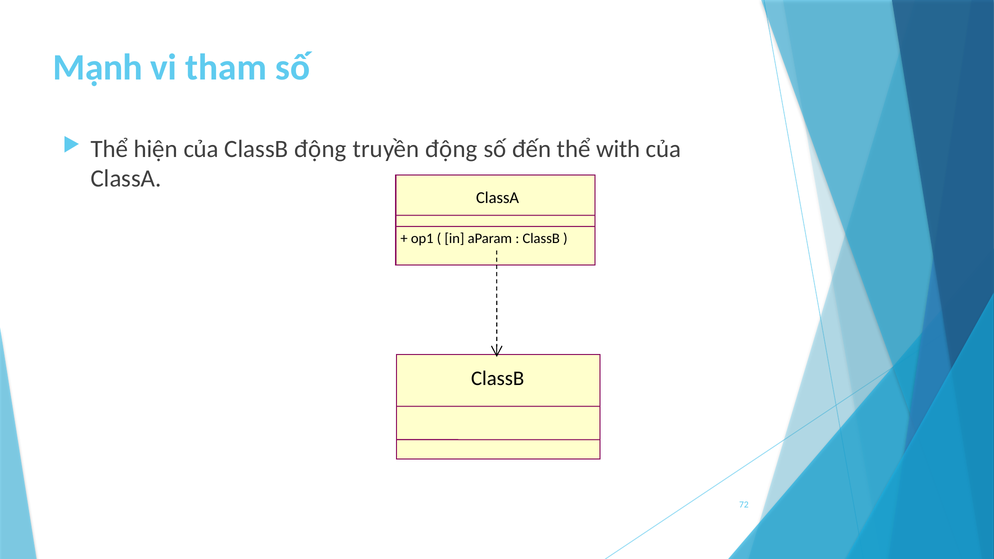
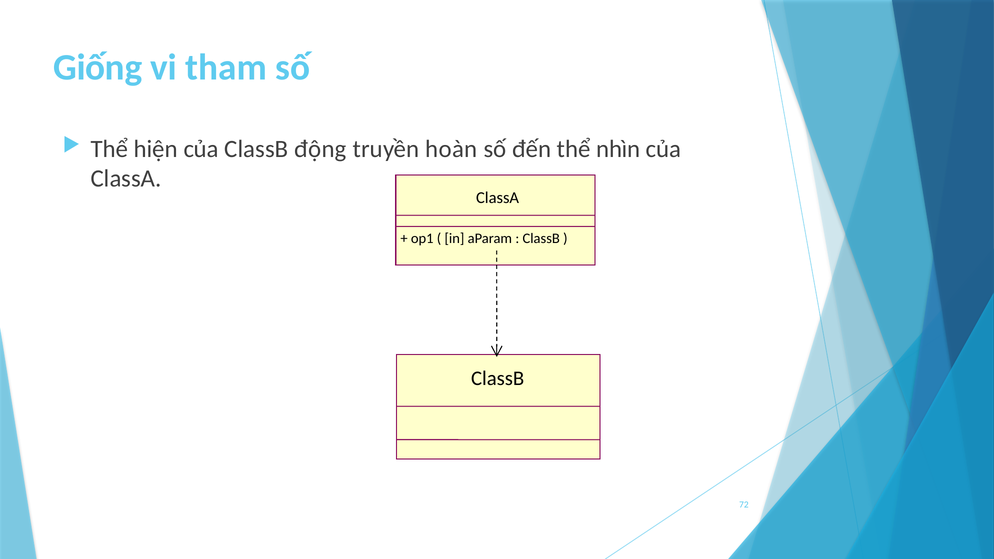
Mạnh: Mạnh -> Giống
truyền động: động -> hoàn
with: with -> nhìn
